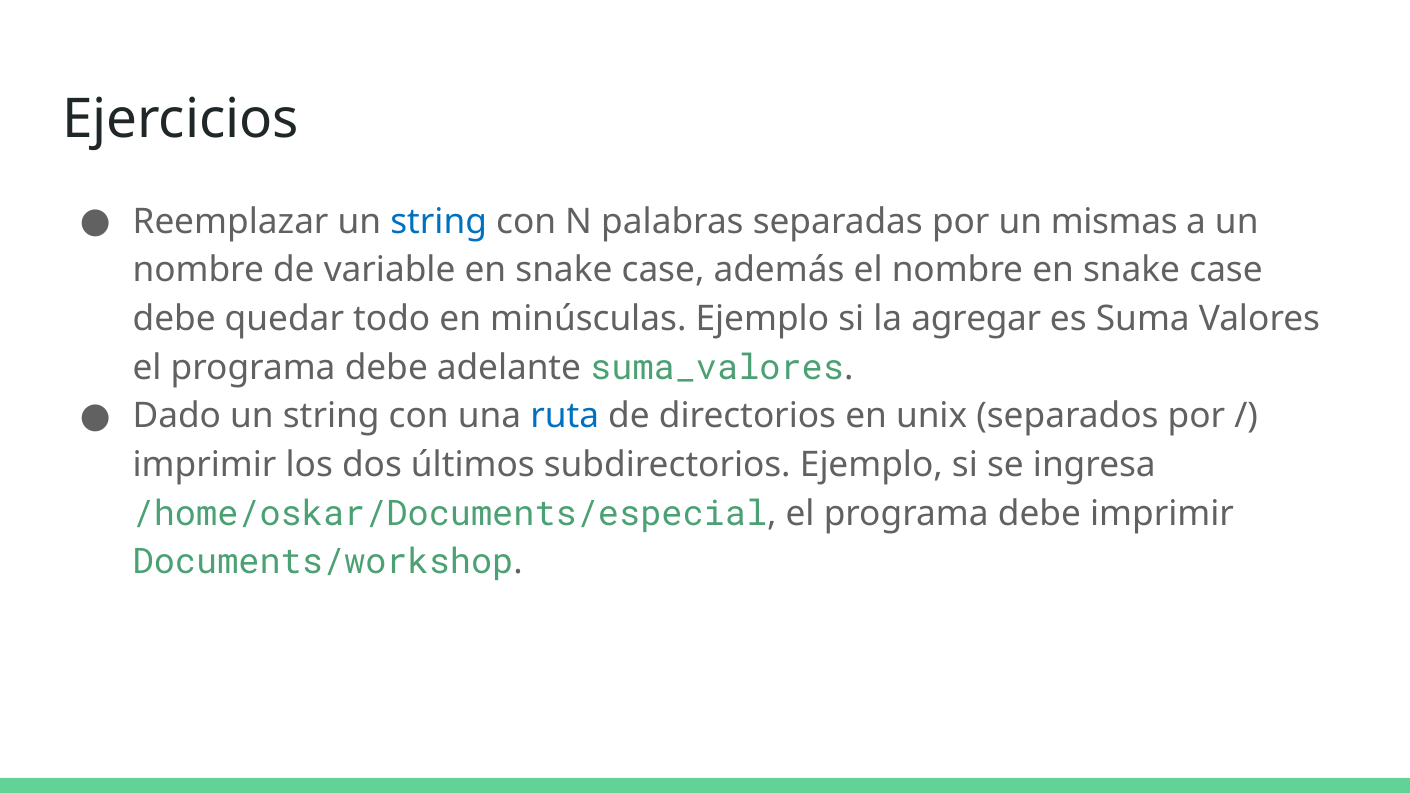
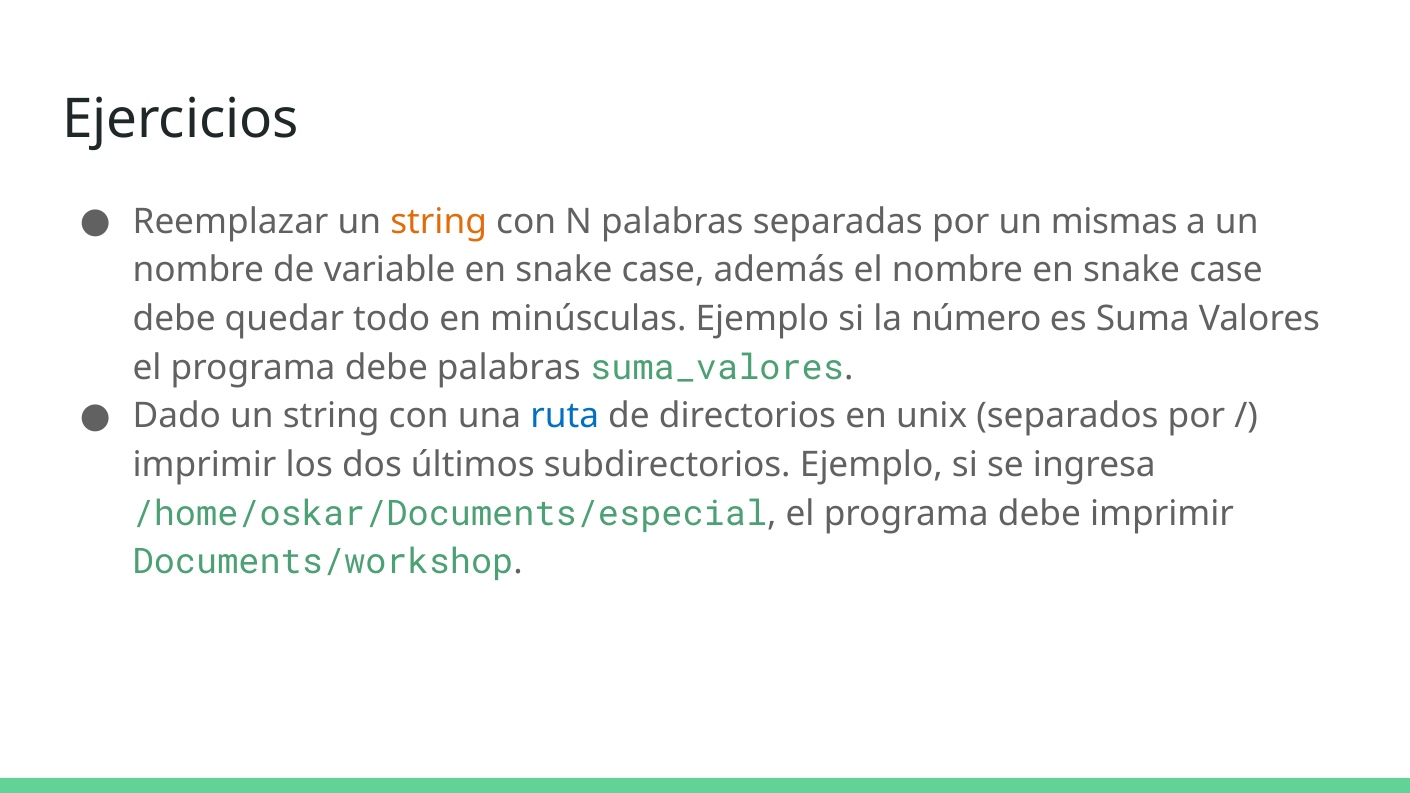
string at (439, 222) colour: blue -> orange
agregar: agregar -> número
debe adelante: adelante -> palabras
